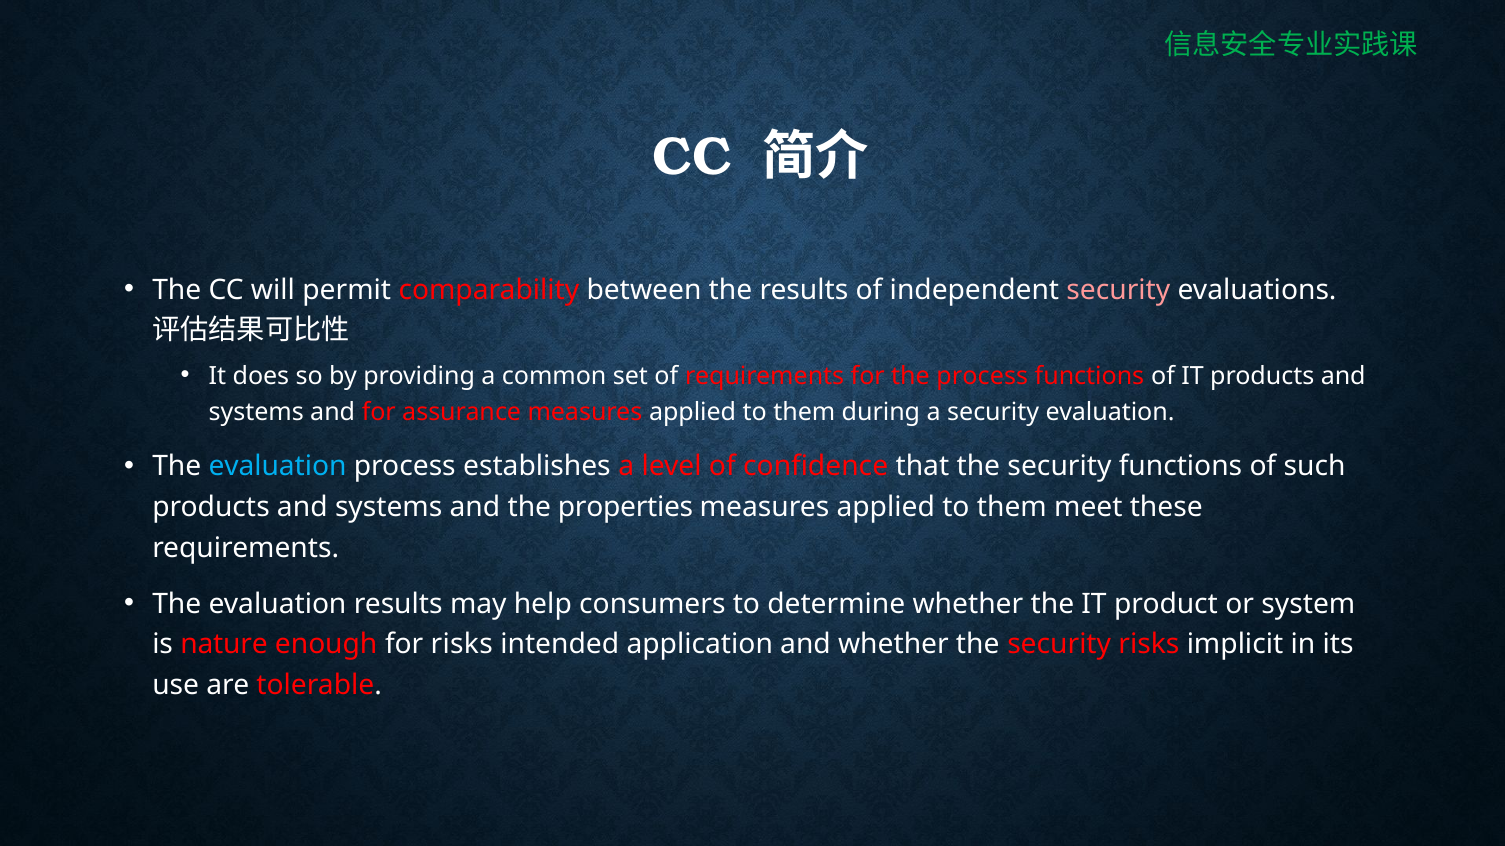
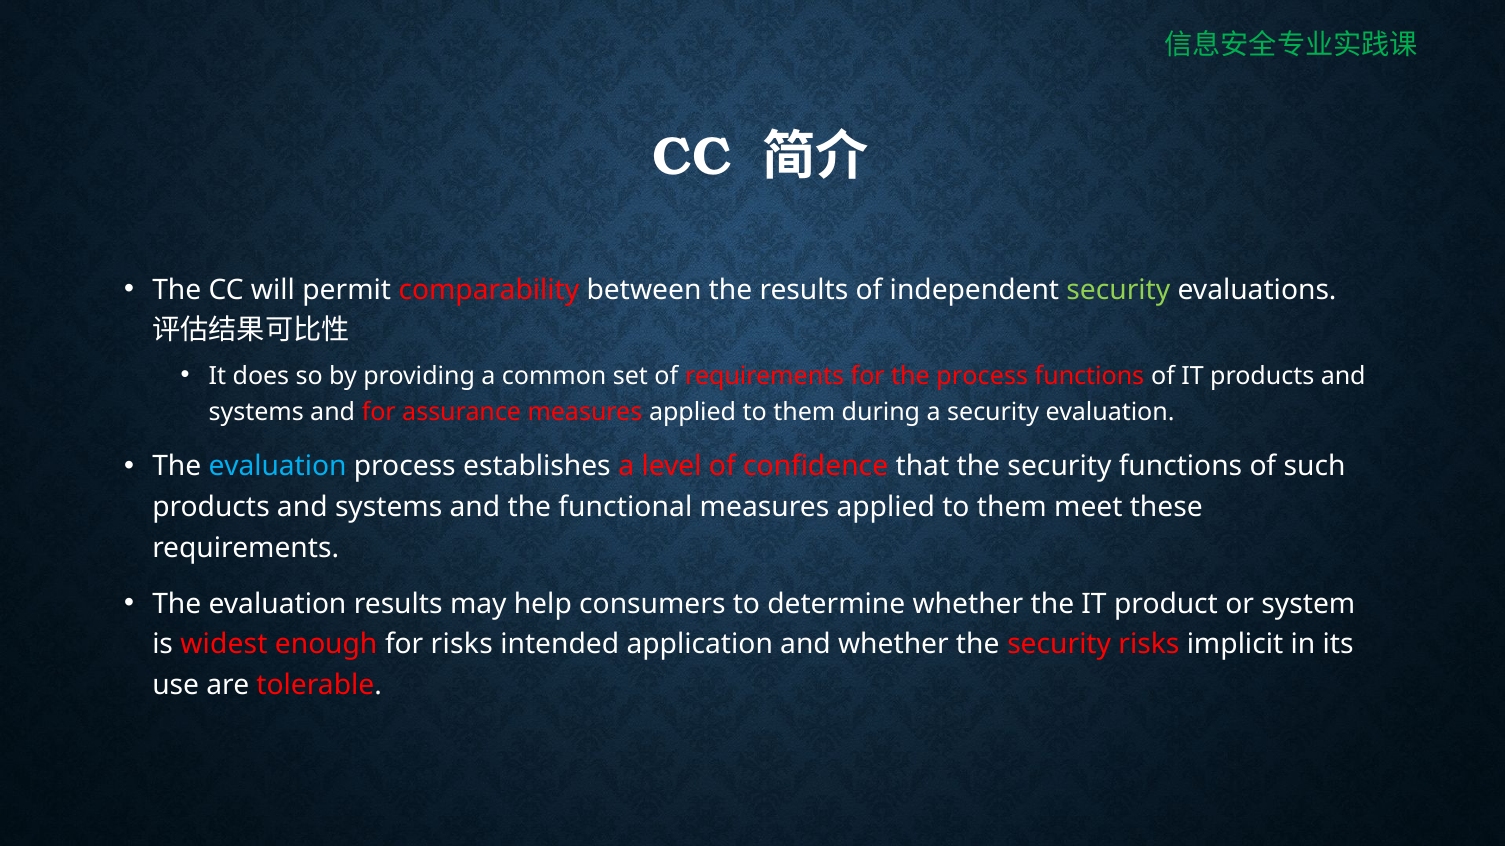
security at (1118, 290) colour: pink -> light green
properties: properties -> functional
nature: nature -> widest
